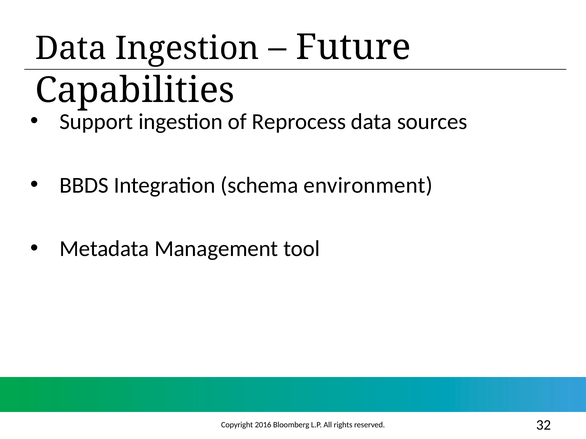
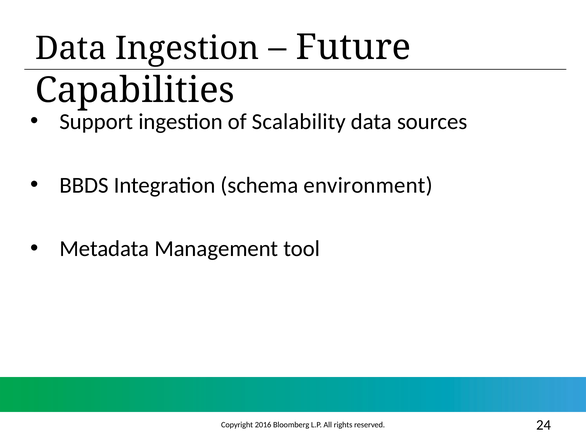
Reprocess: Reprocess -> Scalability
32: 32 -> 24
